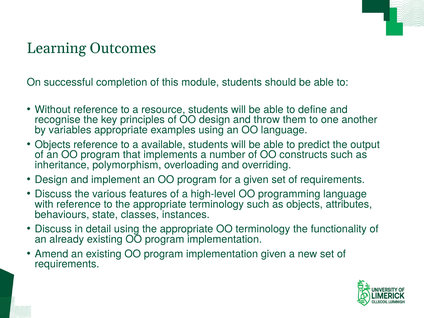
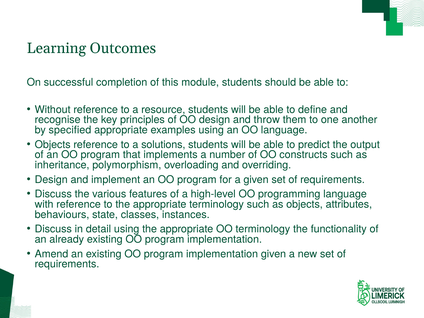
variables: variables -> specified
available: available -> solutions
